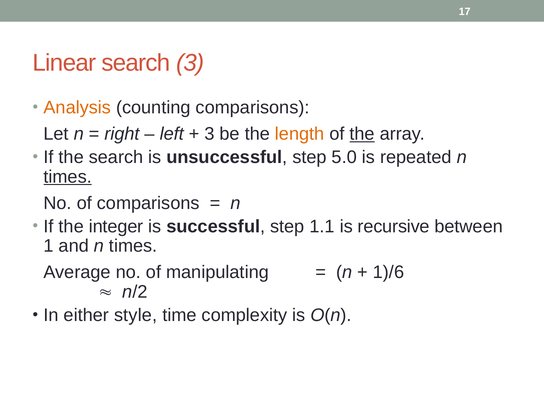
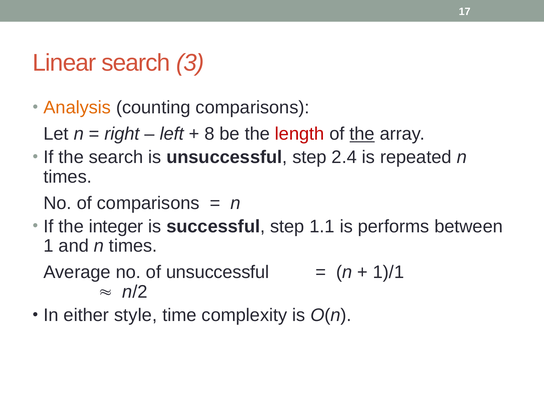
3 at (210, 134): 3 -> 8
length colour: orange -> red
5.0: 5.0 -> 2.4
times at (68, 177) underline: present -> none
recursive: recursive -> performs
of manipulating: manipulating -> unsuccessful
1)/6: 1)/6 -> 1)/1
